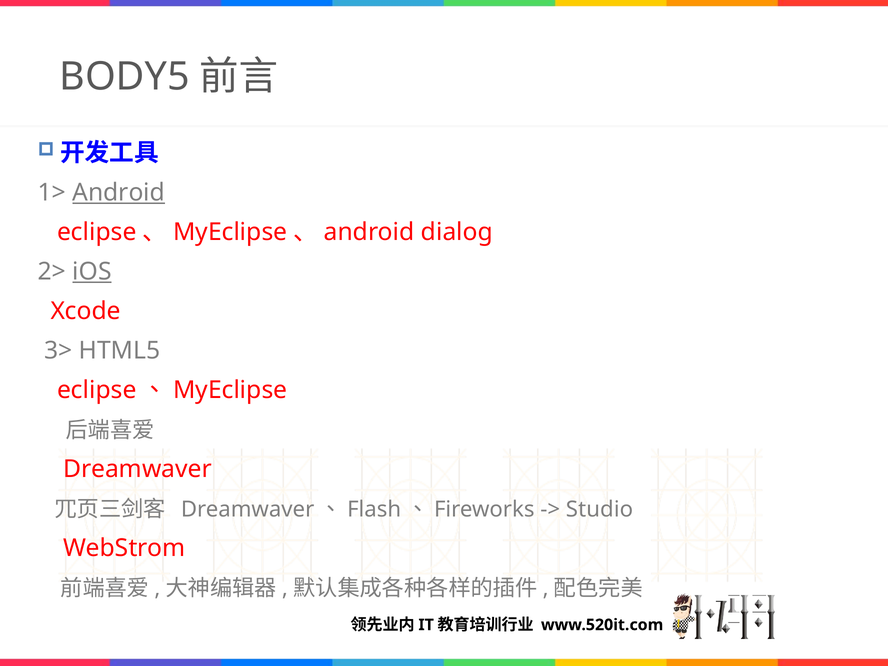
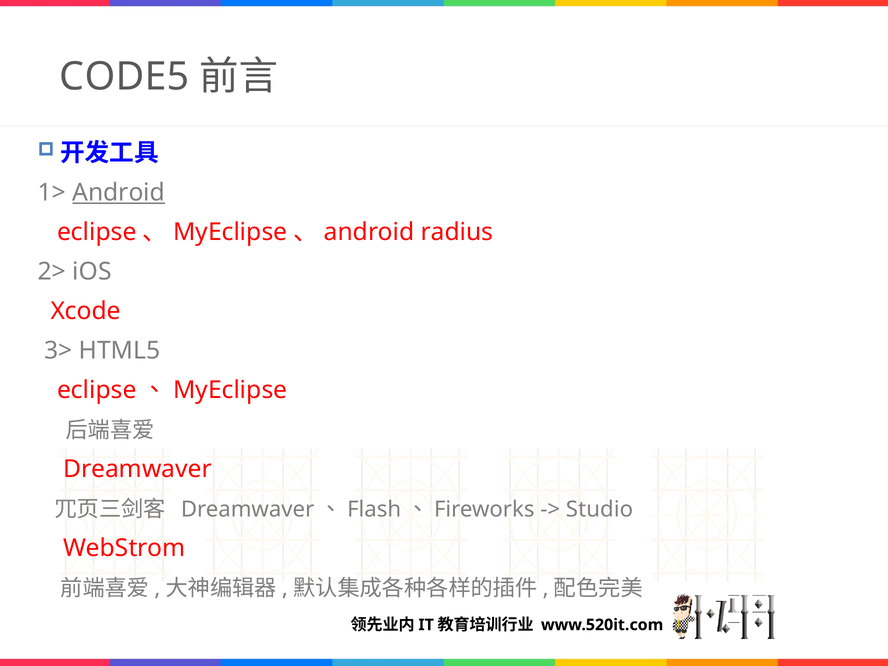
BODY5: BODY5 -> CODE5
dialog: dialog -> radius
iOS underline: present -> none
